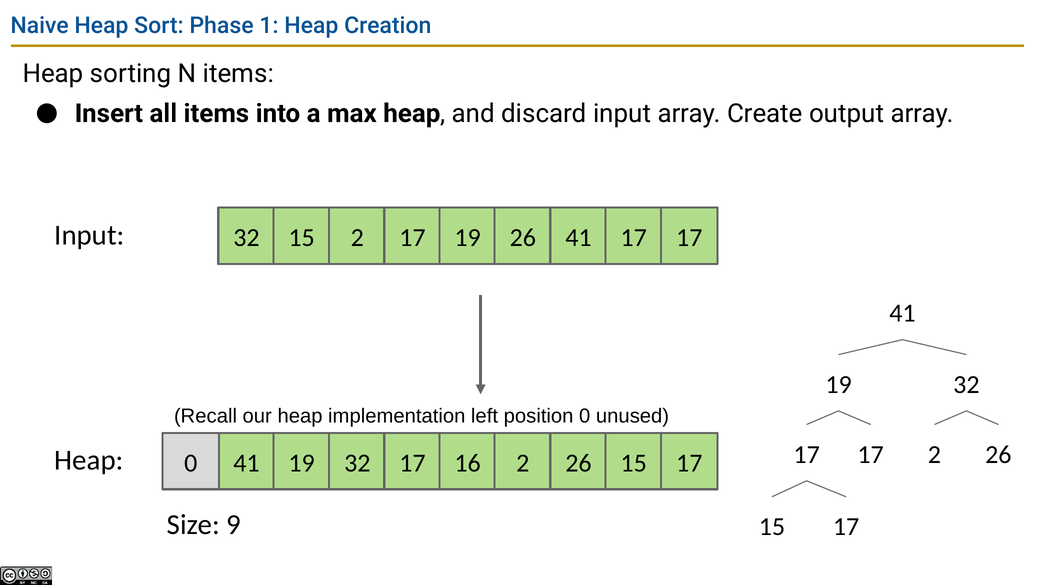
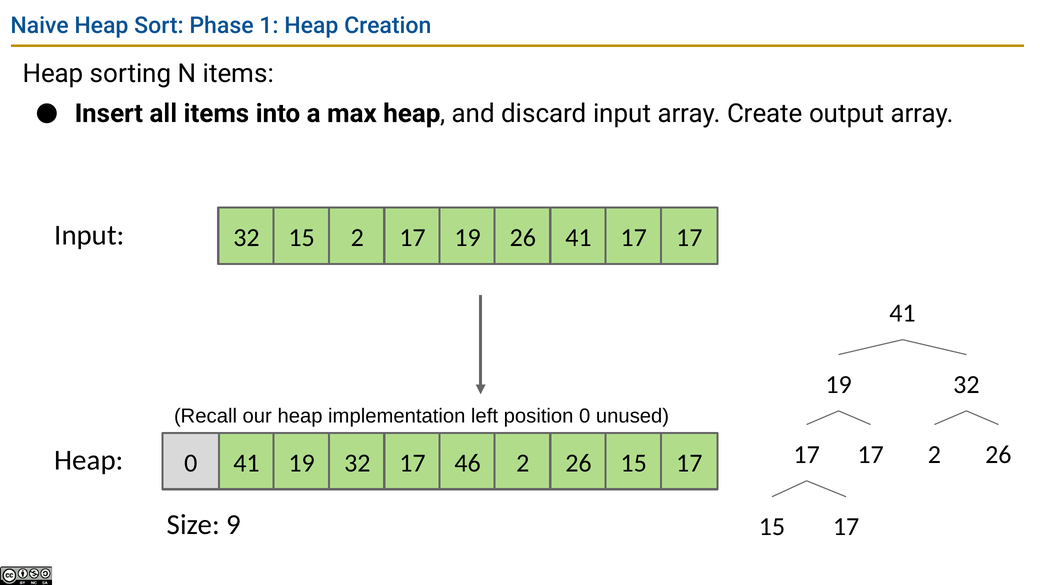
16: 16 -> 46
